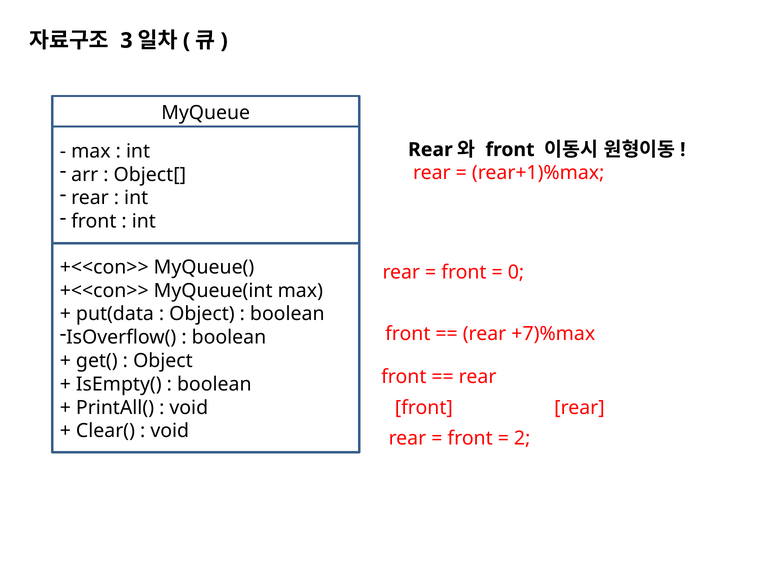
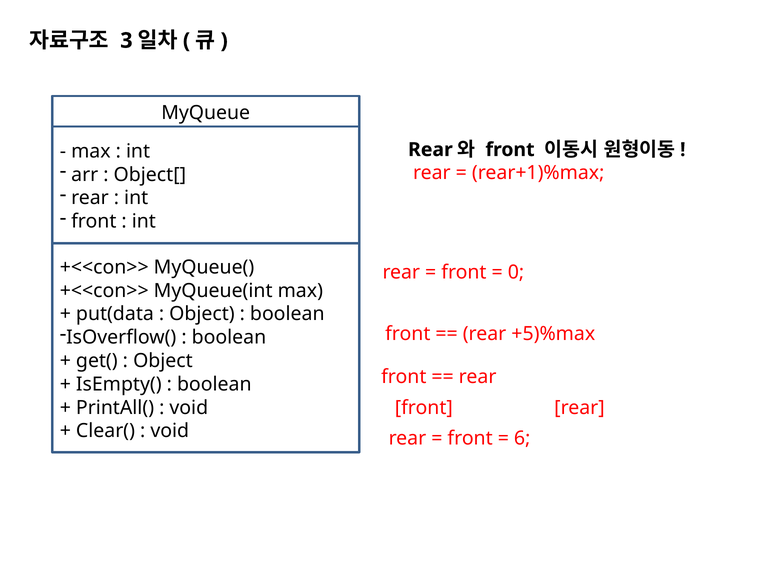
+7)%max: +7)%max -> +5)%max
2: 2 -> 6
